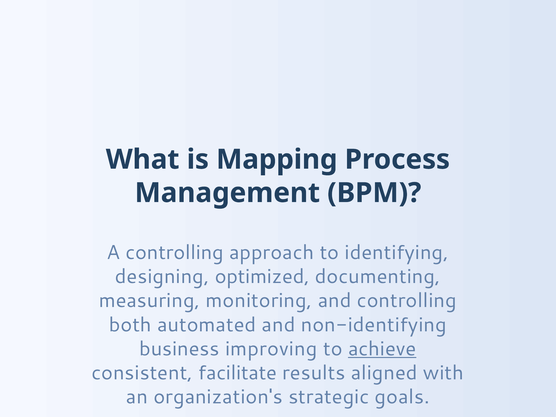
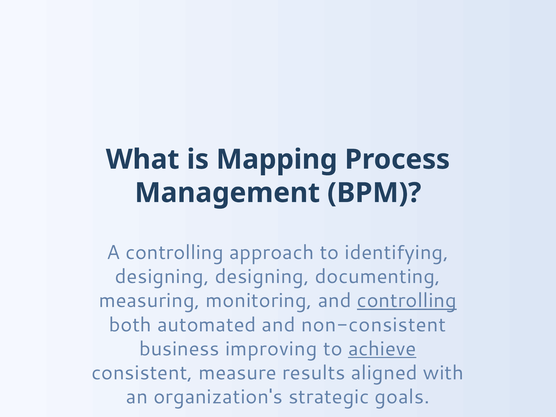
designing optimized: optimized -> designing
controlling at (407, 301) underline: none -> present
non-identifying: non-identifying -> non-consistent
facilitate: facilitate -> measure
